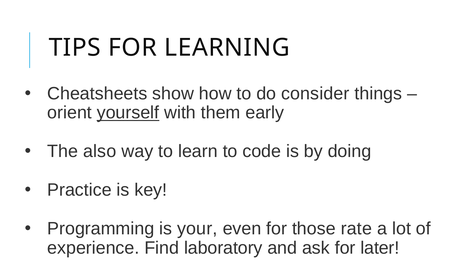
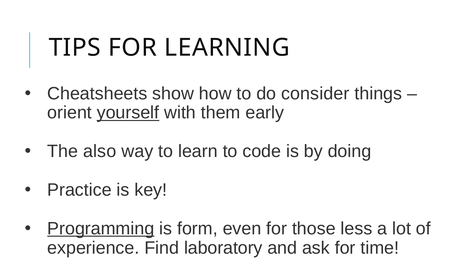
Programming underline: none -> present
your: your -> form
rate: rate -> less
later: later -> time
